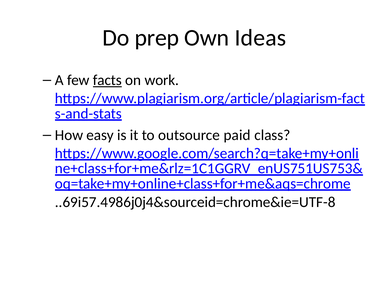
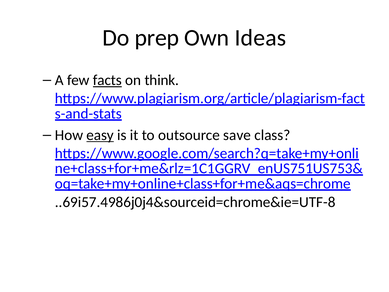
work: work -> think
easy underline: none -> present
paid: paid -> save
